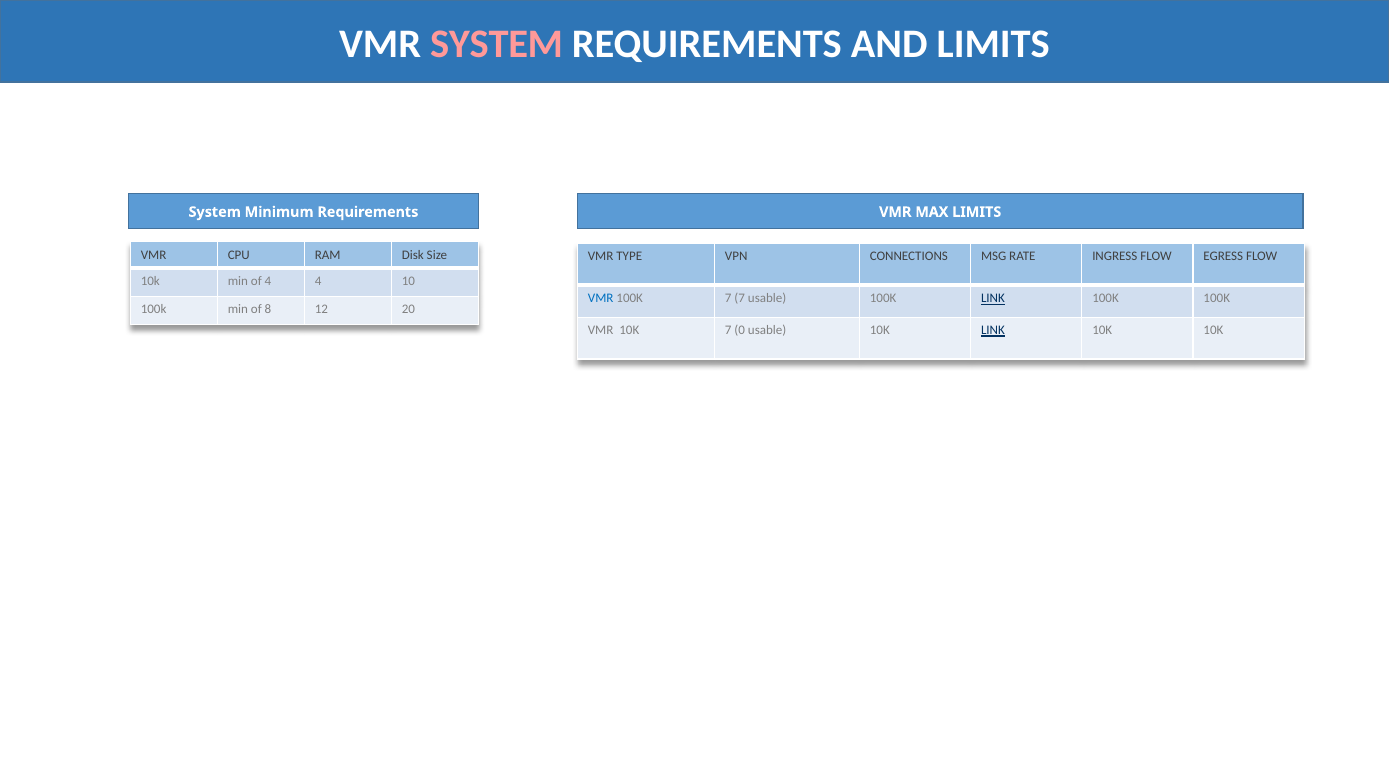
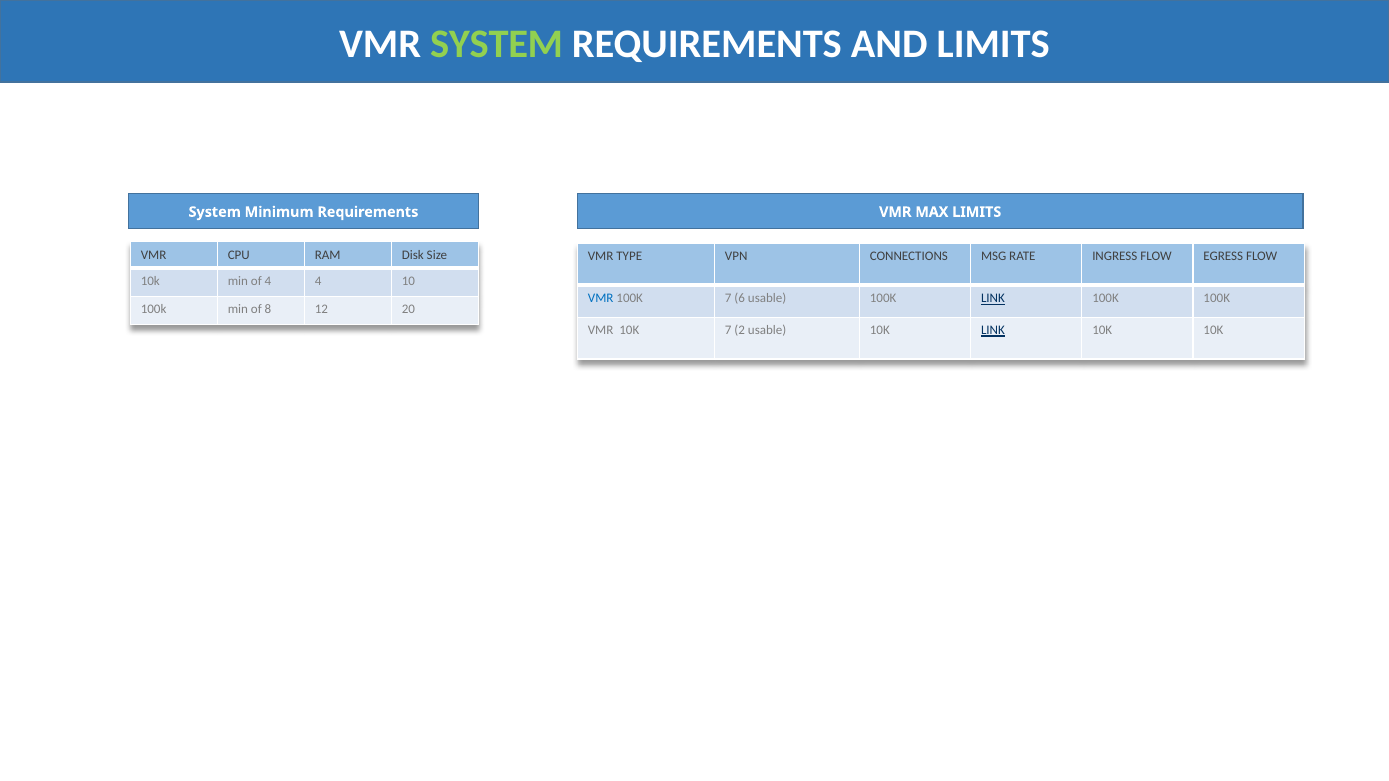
SYSTEM at (497, 44) colour: pink -> light green
7 7: 7 -> 6
0: 0 -> 2
